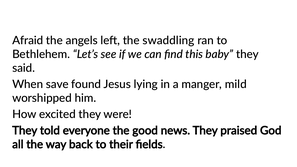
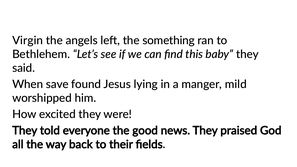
Afraid: Afraid -> Virgin
swaddling: swaddling -> something
